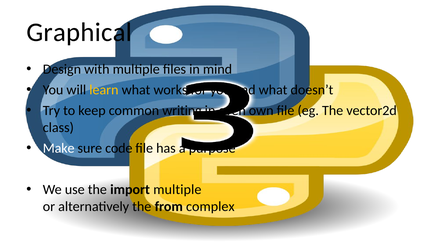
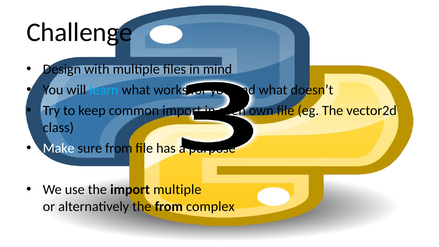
Graphical: Graphical -> Challenge
learn colour: yellow -> light blue
common writing: writing -> import
sure code: code -> from
